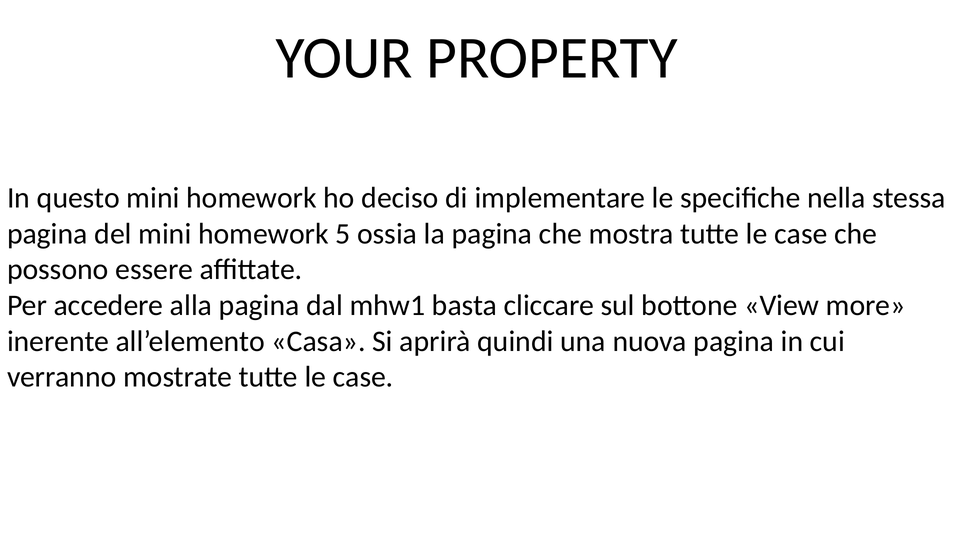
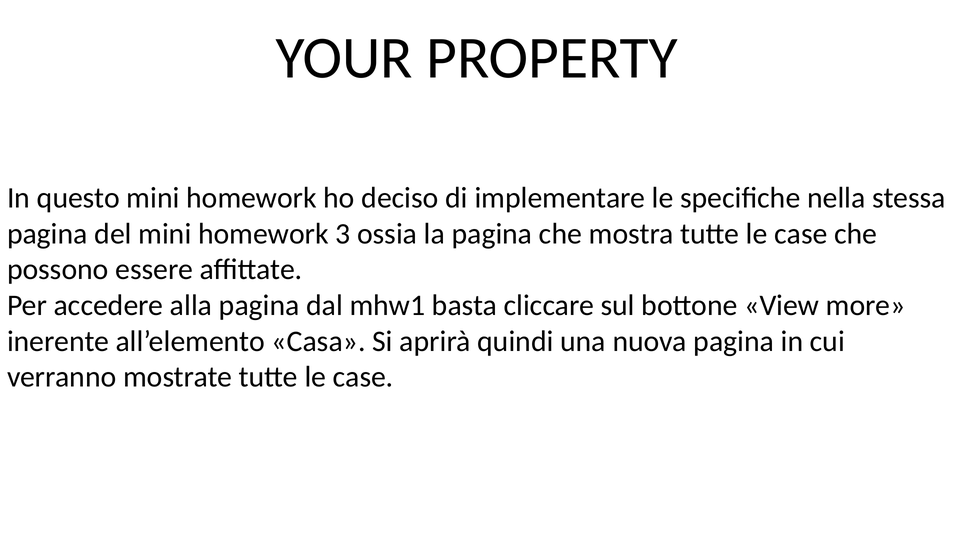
5: 5 -> 3
